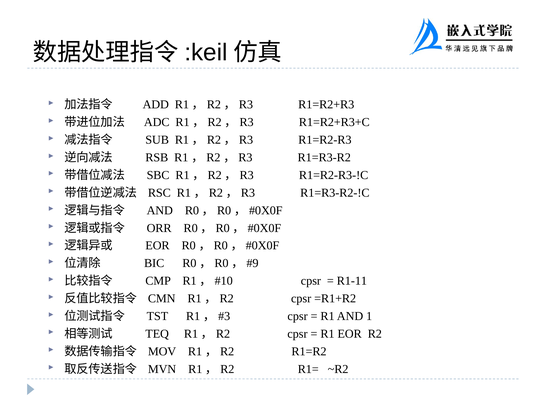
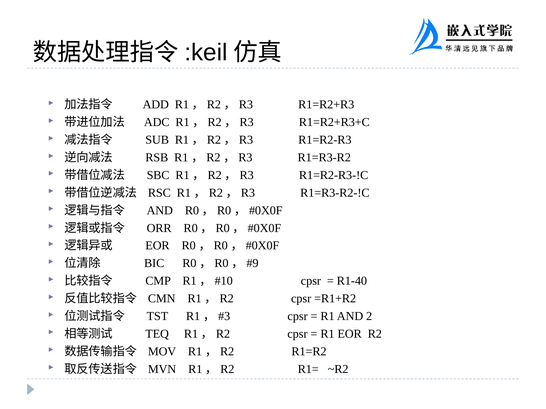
R1-11: R1-11 -> R1-40
1: 1 -> 2
